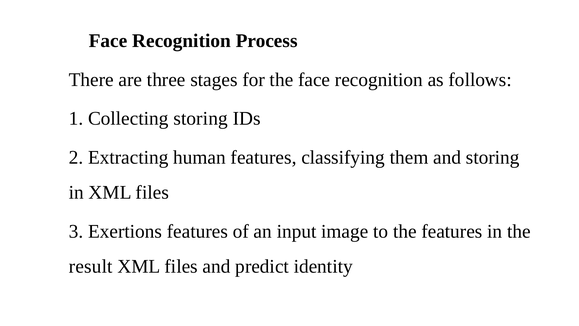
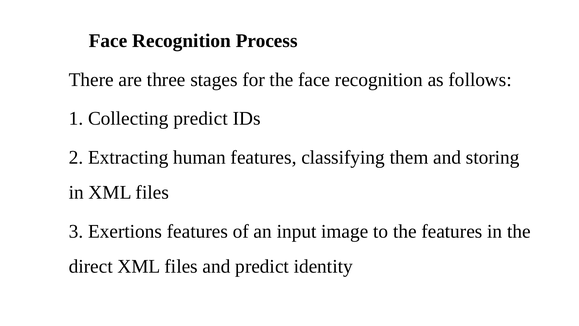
Collecting storing: storing -> predict
result: result -> direct
